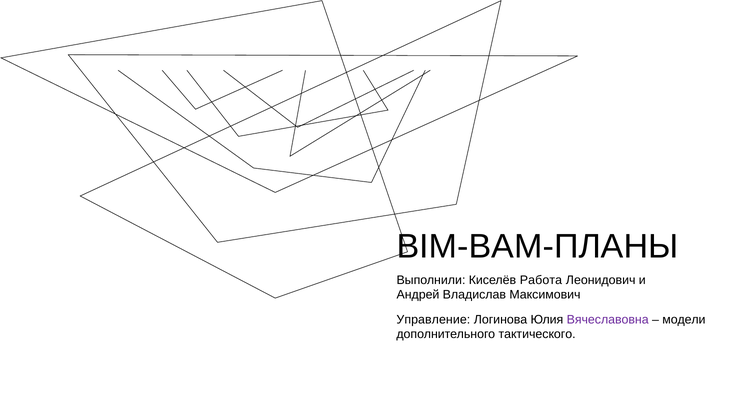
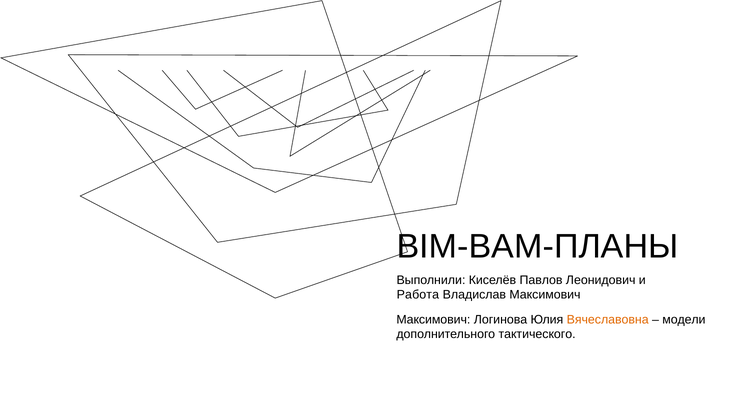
Работа: Работа -> Павлов
Андрей: Андрей -> Работа
Управление at (433, 320): Управление -> Максимович
Вячеславовна colour: purple -> orange
